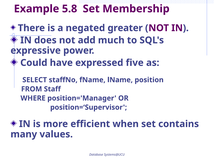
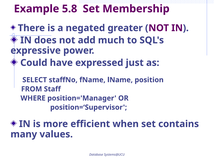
five: five -> just
